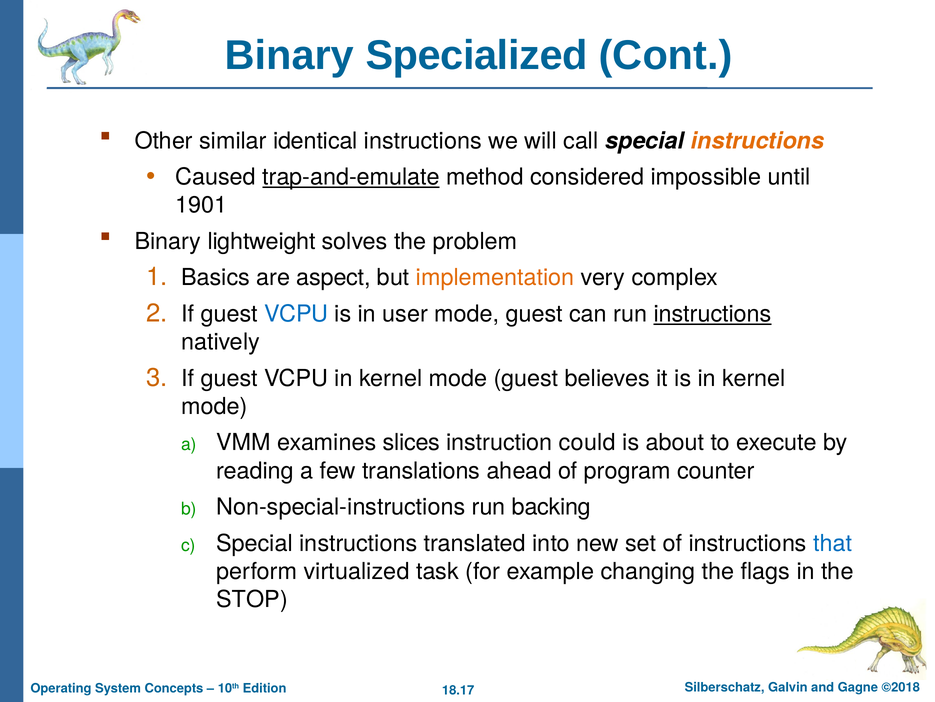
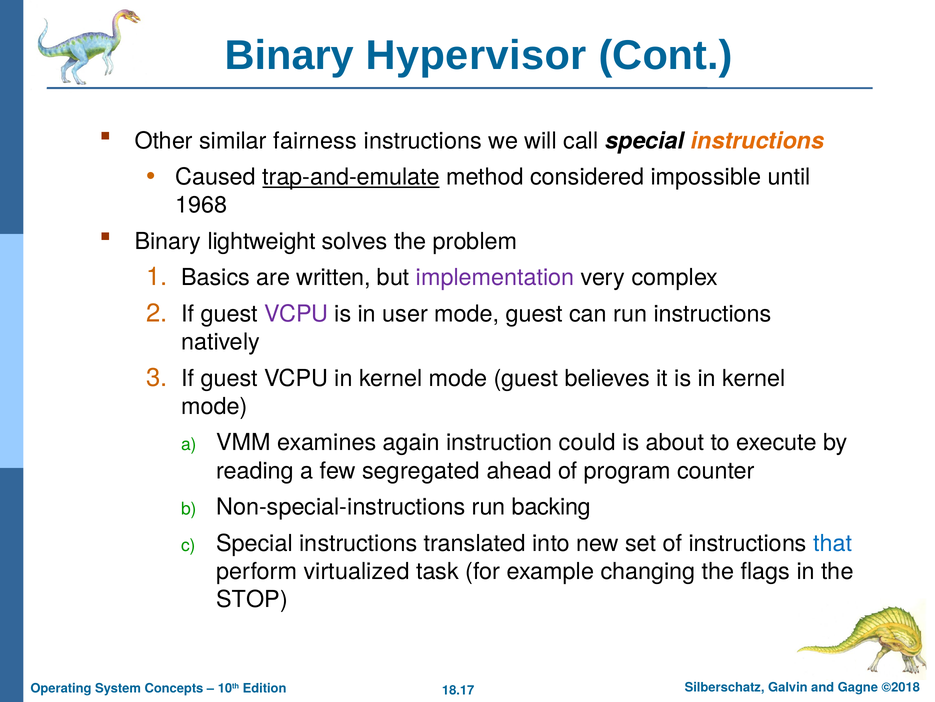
Specialized: Specialized -> Hypervisor
identical: identical -> fairness
1901: 1901 -> 1968
aspect: aspect -> written
implementation colour: orange -> purple
VCPU at (296, 314) colour: blue -> purple
instructions at (713, 314) underline: present -> none
slices: slices -> again
translations: translations -> segregated
